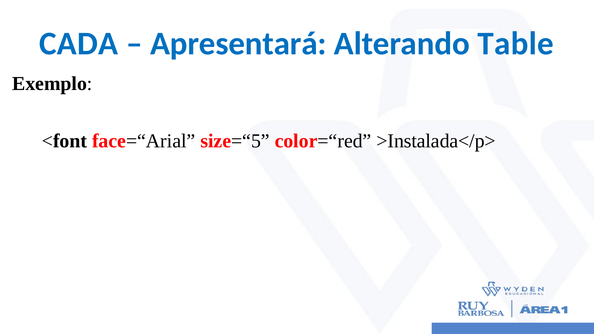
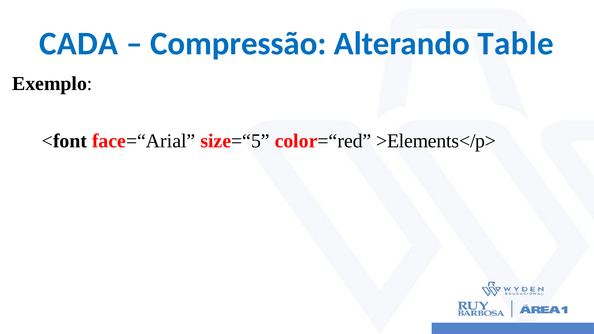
Apresentará: Apresentará -> Compressão
>Instalada</p>: >Instalada</p> -> >Elements</p>
